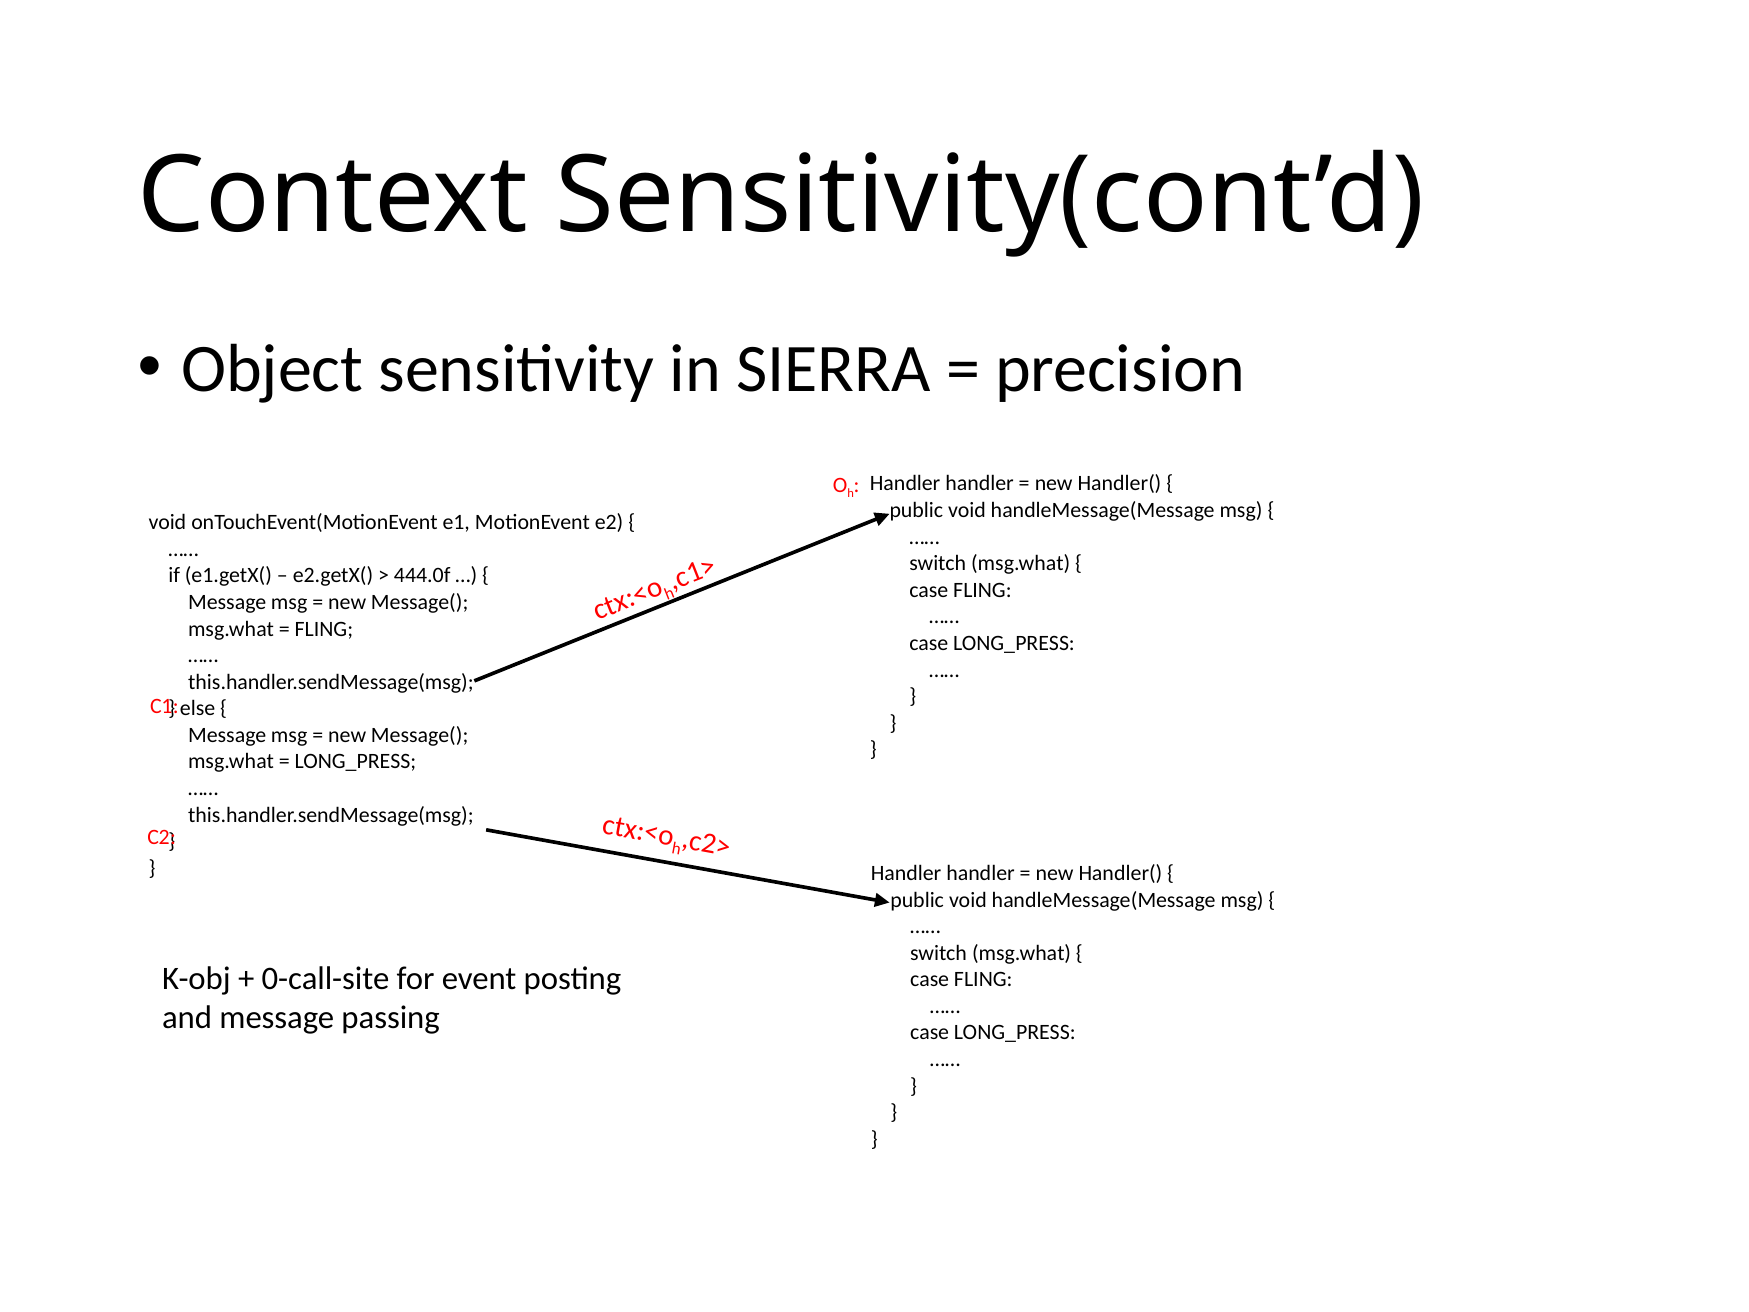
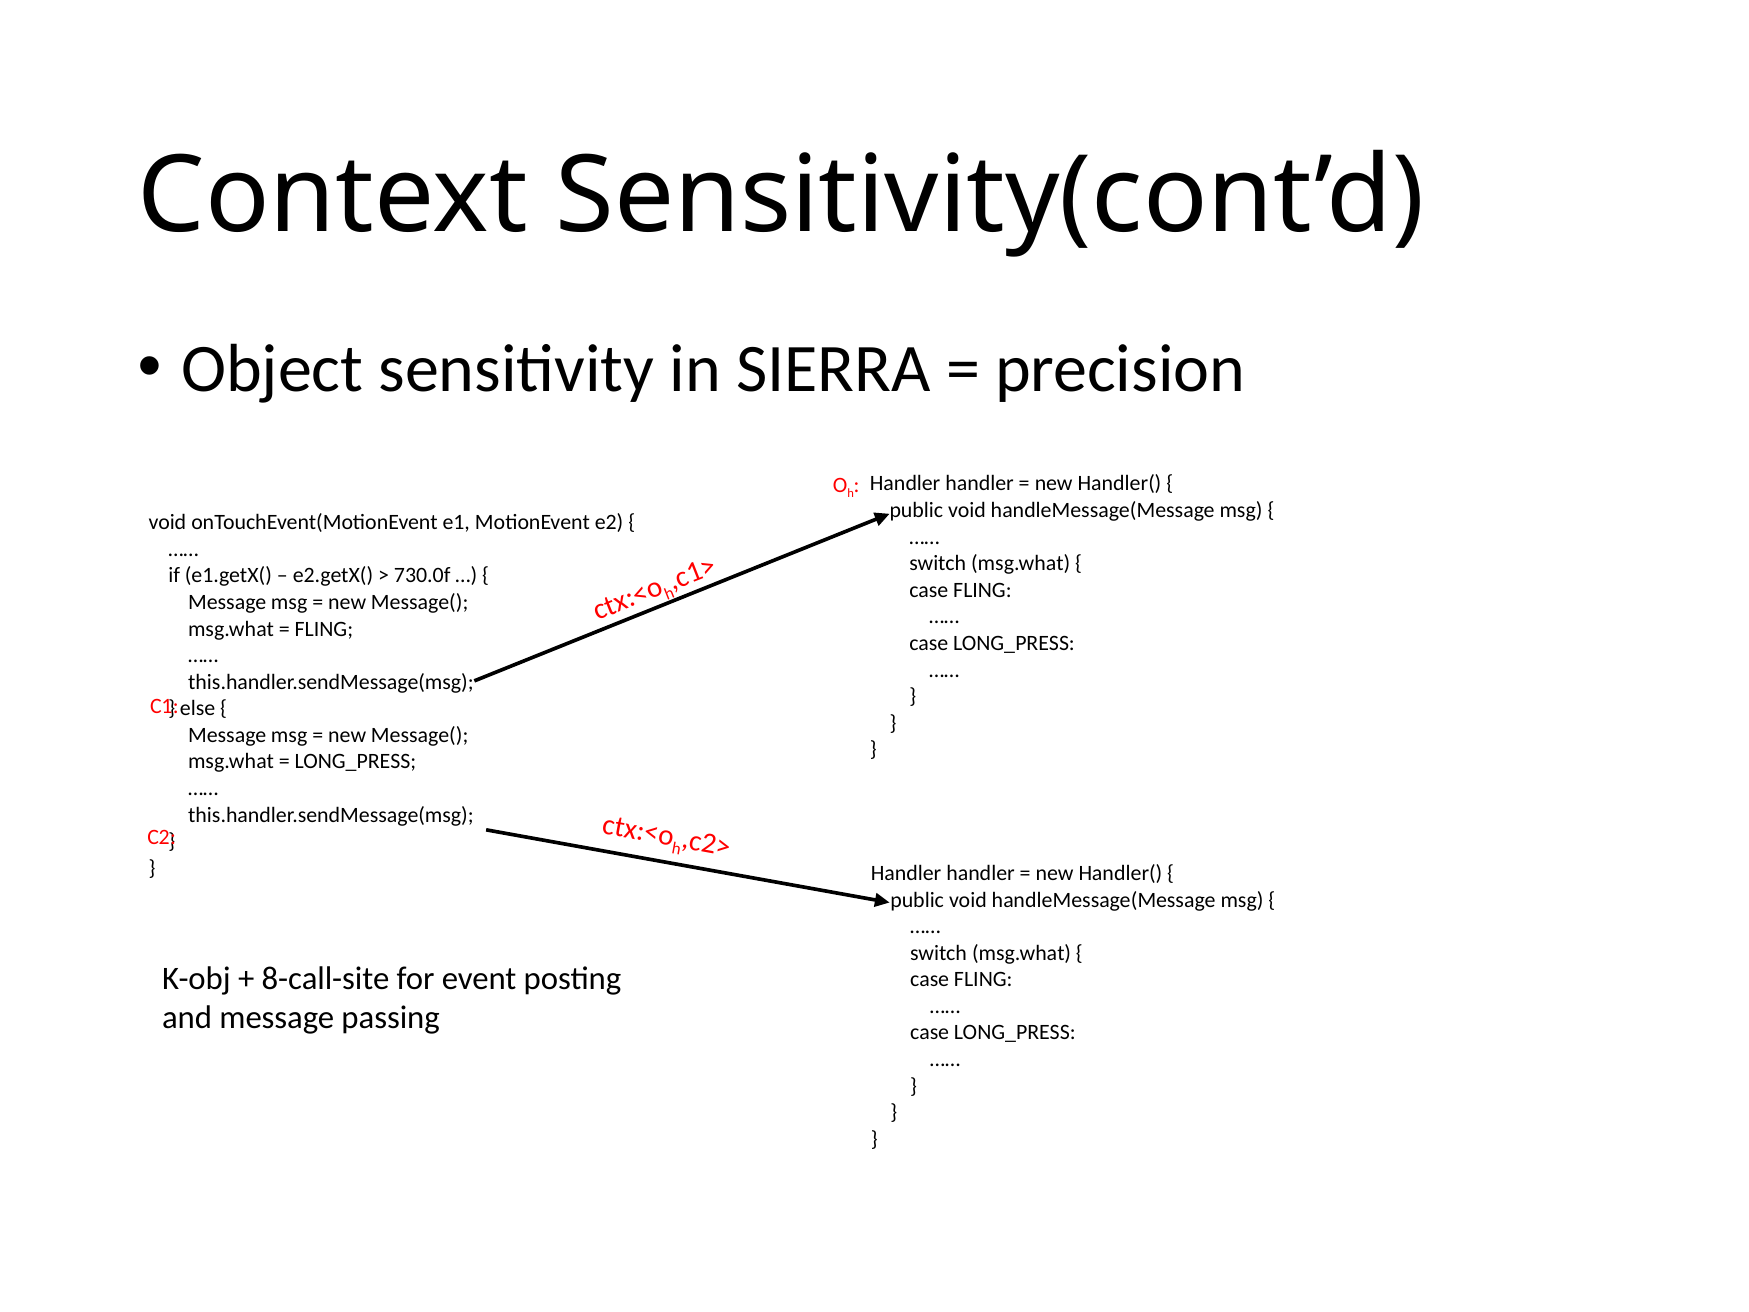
444.0f: 444.0f -> 730.0f
0-call-site: 0-call-site -> 8-call-site
